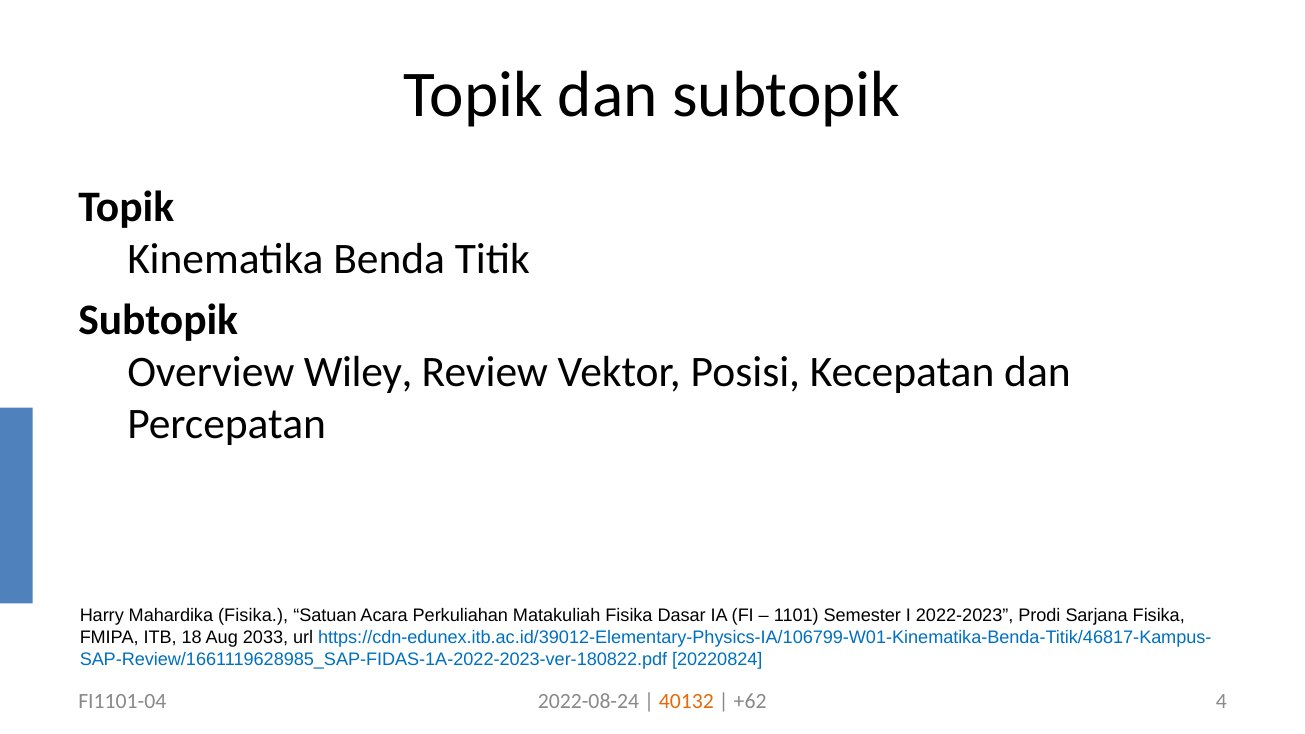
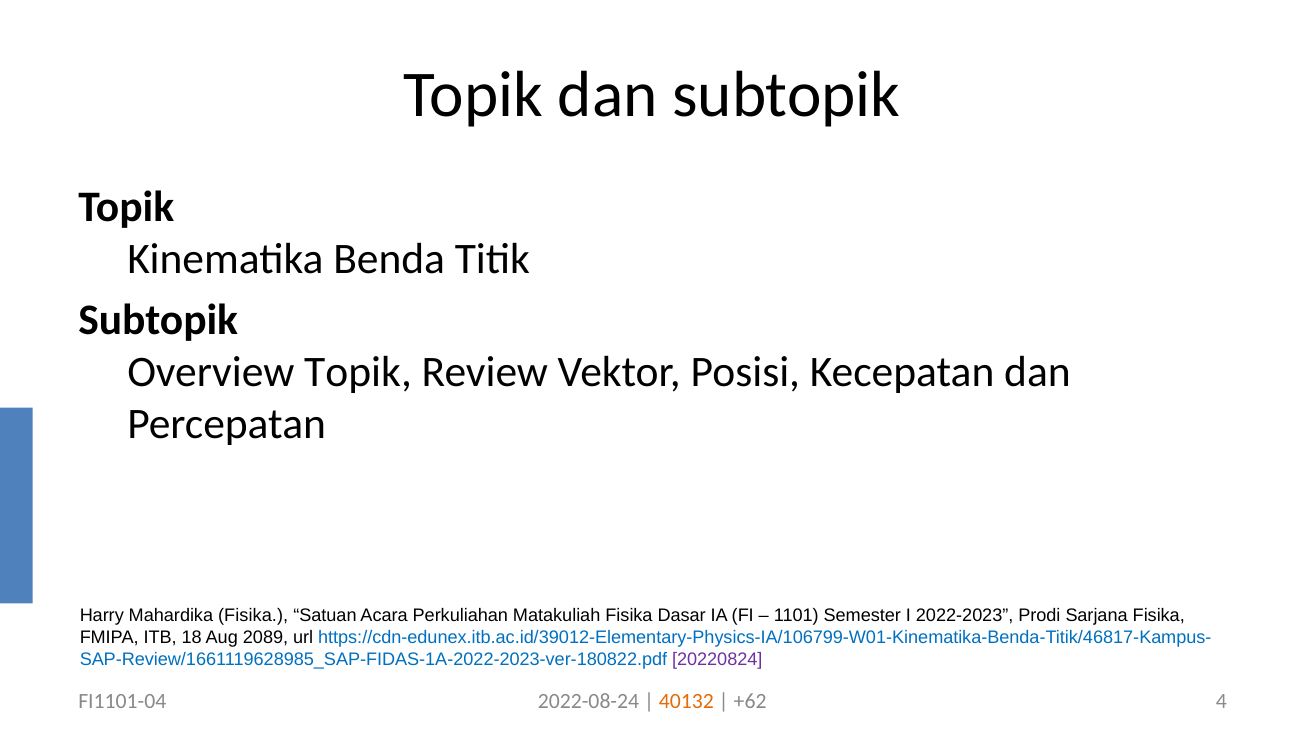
Overview Wiley: Wiley -> Topik
2033: 2033 -> 2089
20220824 colour: blue -> purple
